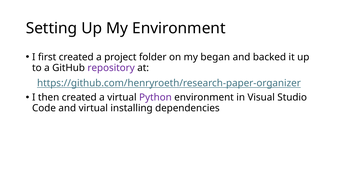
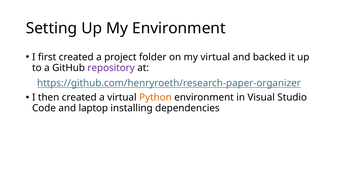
my began: began -> virtual
Python colour: purple -> orange
and virtual: virtual -> laptop
